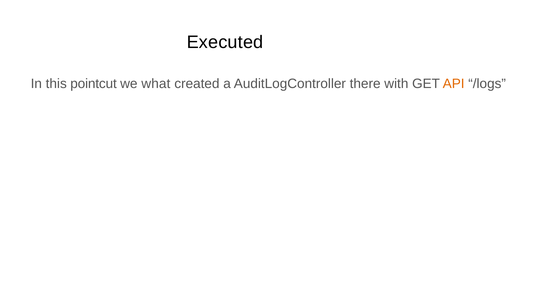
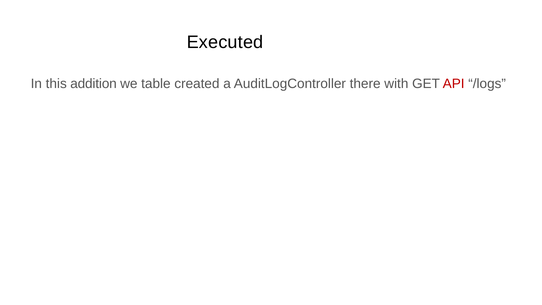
pointcut: pointcut -> addition
what: what -> table
API colour: orange -> red
